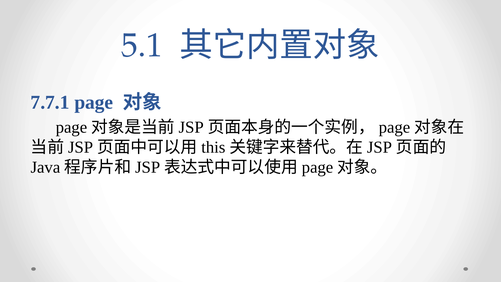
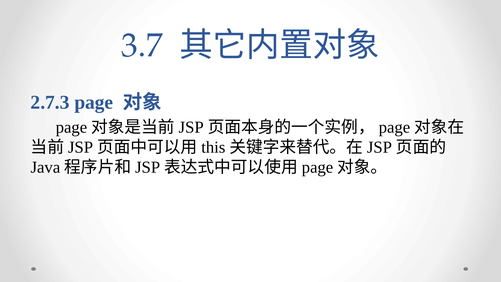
5.1: 5.1 -> 3.7
7.7.1: 7.7.1 -> 2.7.3
